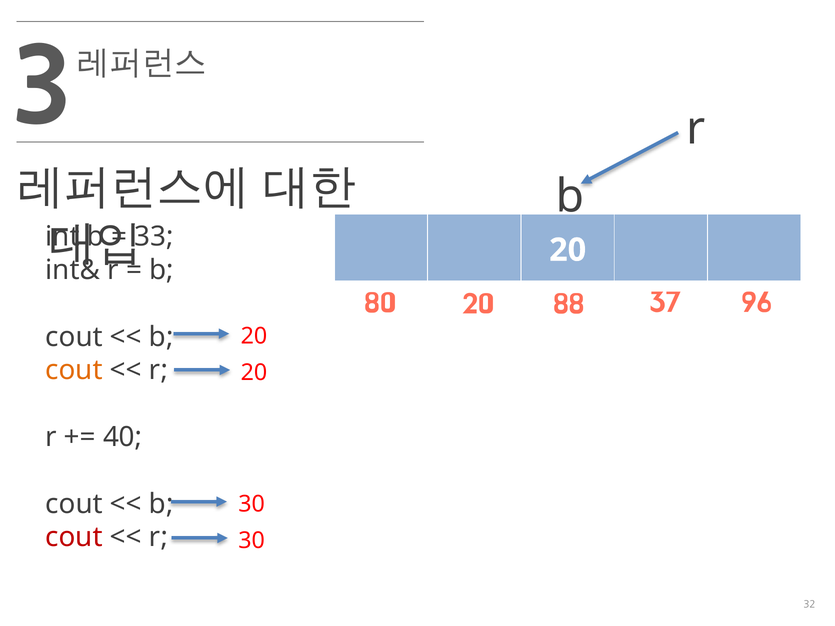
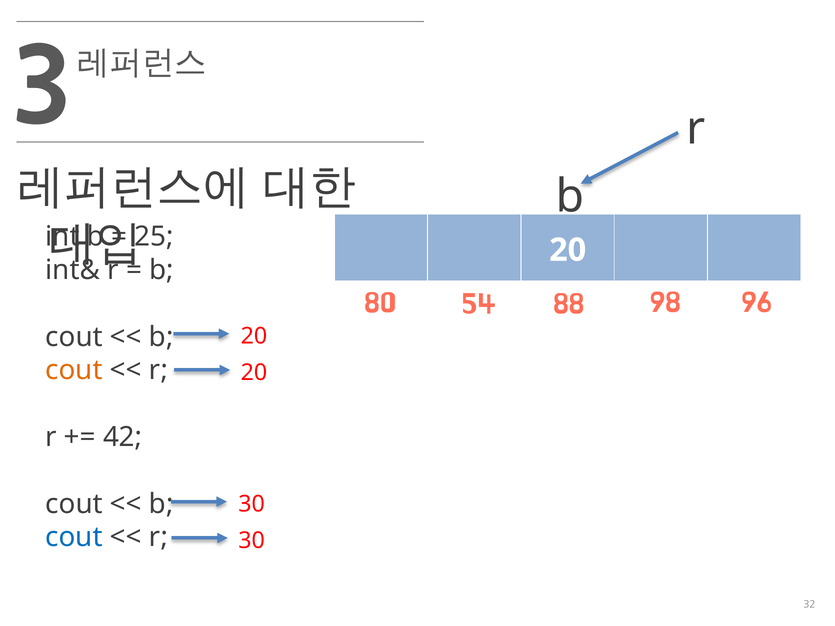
33: 33 -> 25
80 20: 20 -> 54
37: 37 -> 98
40: 40 -> 42
cout at (74, 537) colour: red -> blue
